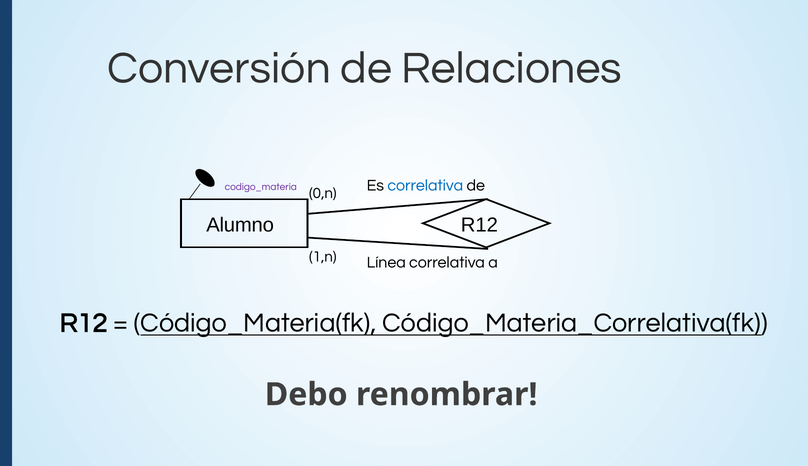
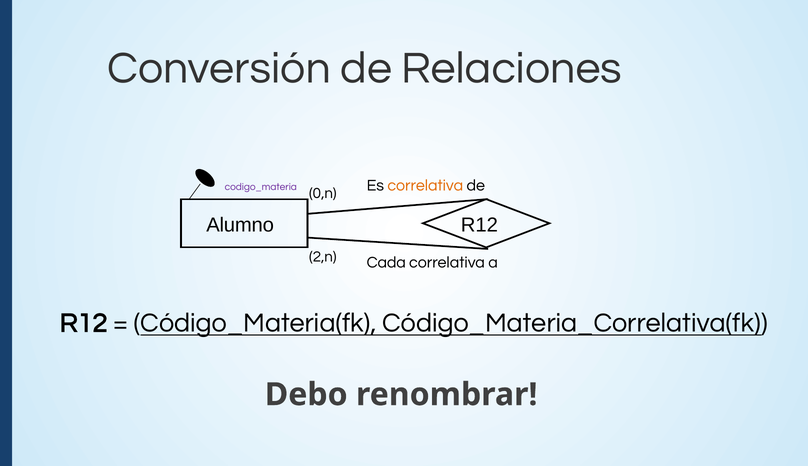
correlativa at (425, 185) colour: blue -> orange
1,n: 1,n -> 2,n
Línea: Línea -> Cada
